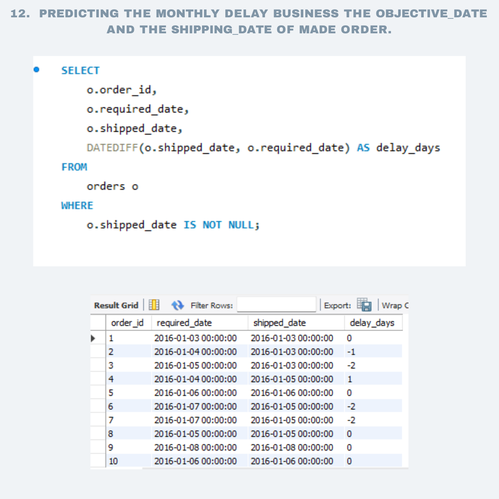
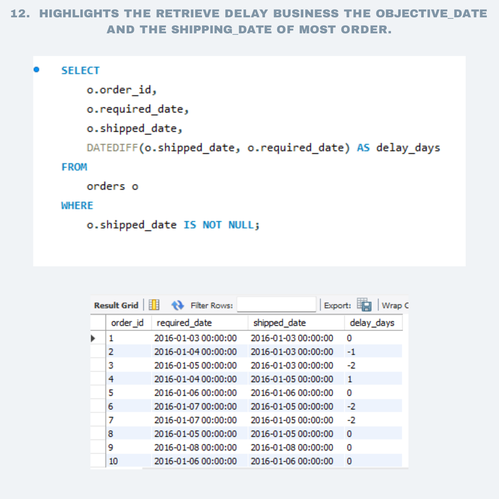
PREDICTING: PREDICTING -> HIGHLIGHTS
MONTHLY: MONTHLY -> RETRIEVE
MADE: MADE -> MOST
